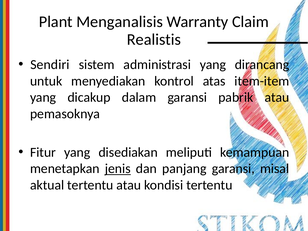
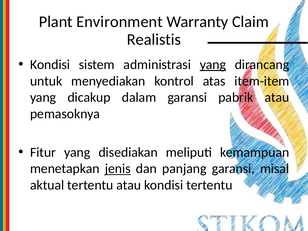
Menganalisis: Menganalisis -> Environment
Sendiri at (50, 65): Sendiri -> Kondisi
yang at (213, 65) underline: none -> present
